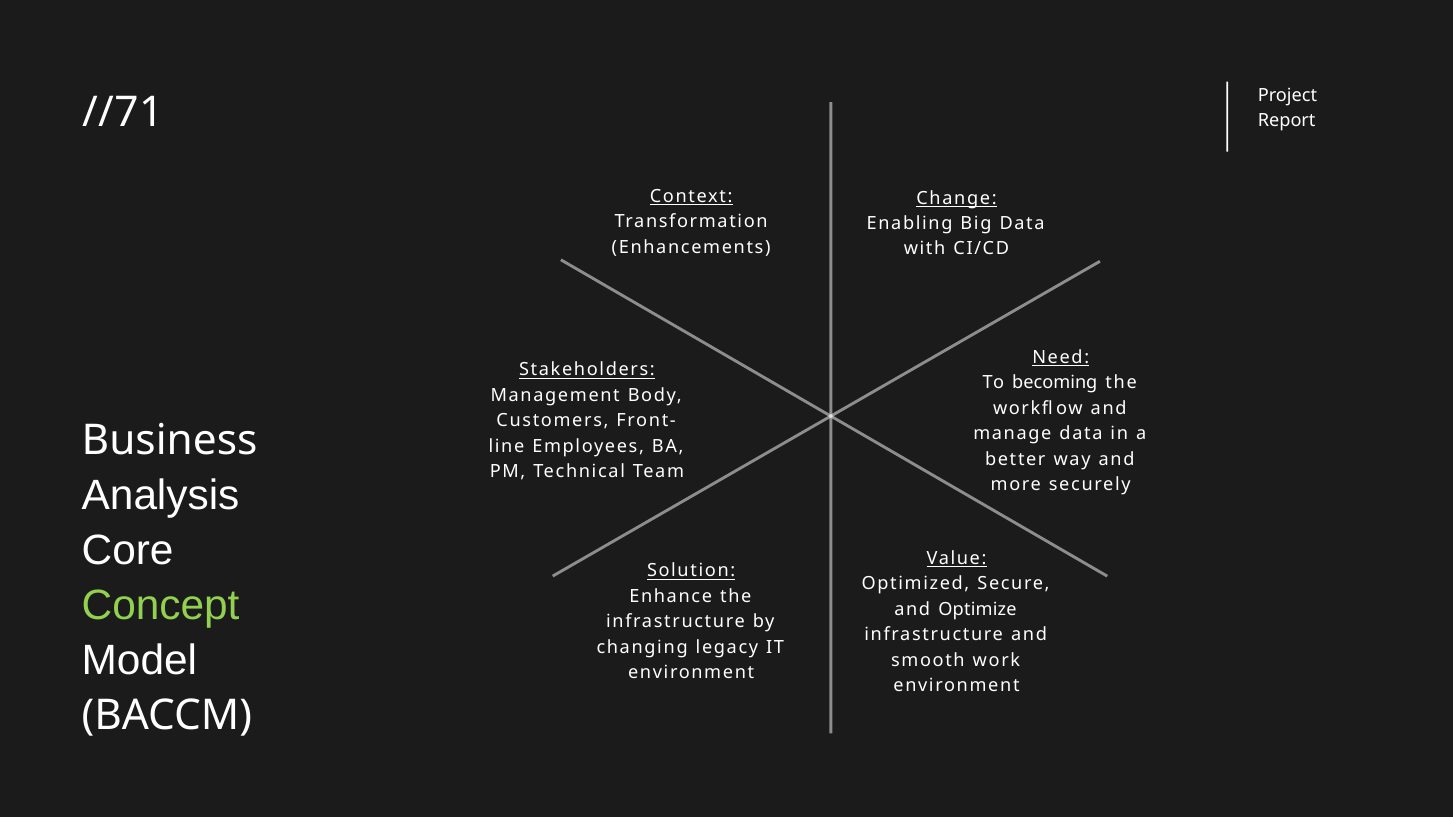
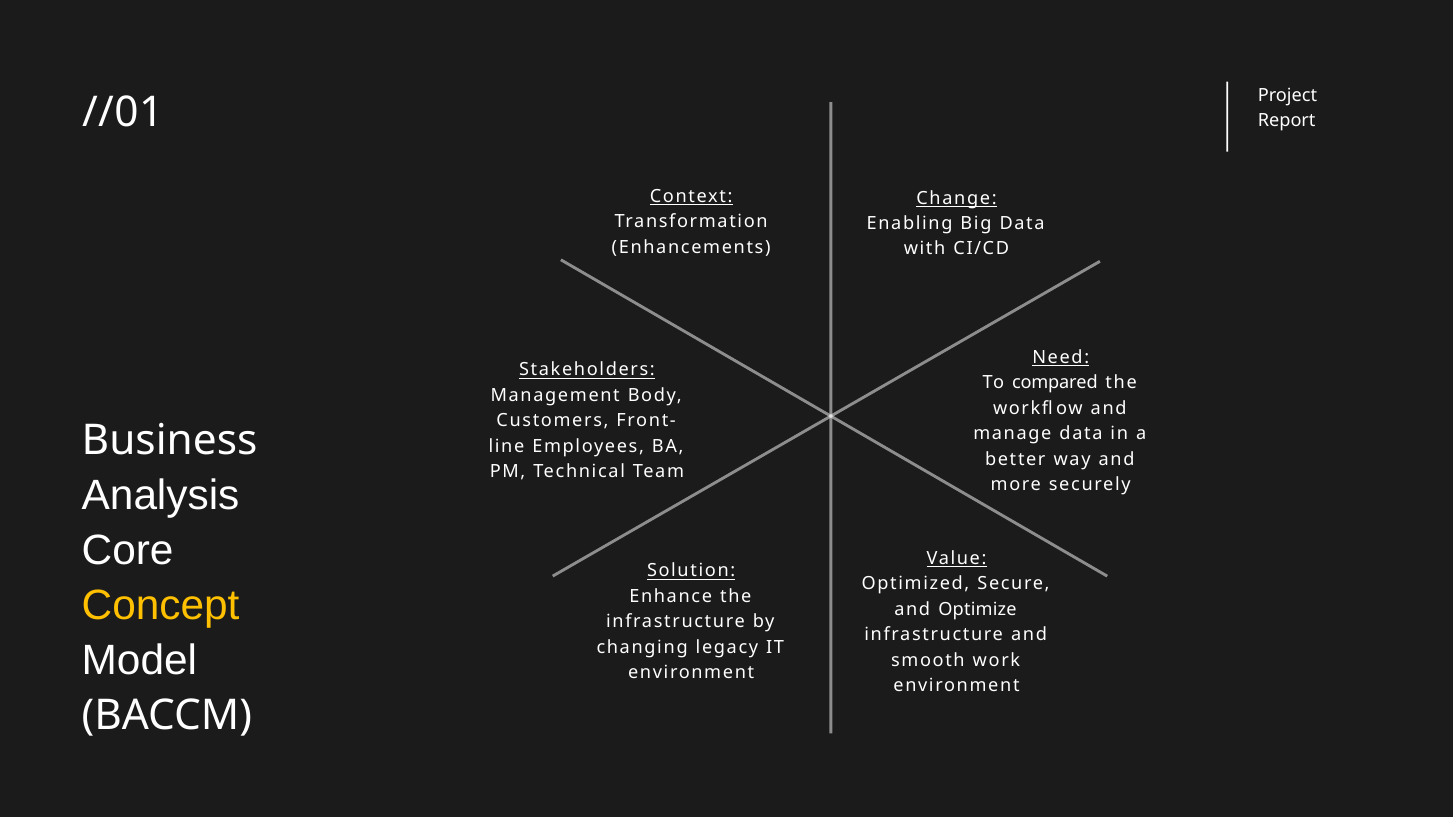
//71: //71 -> //01
becoming: becoming -> compared
Concept colour: light green -> yellow
